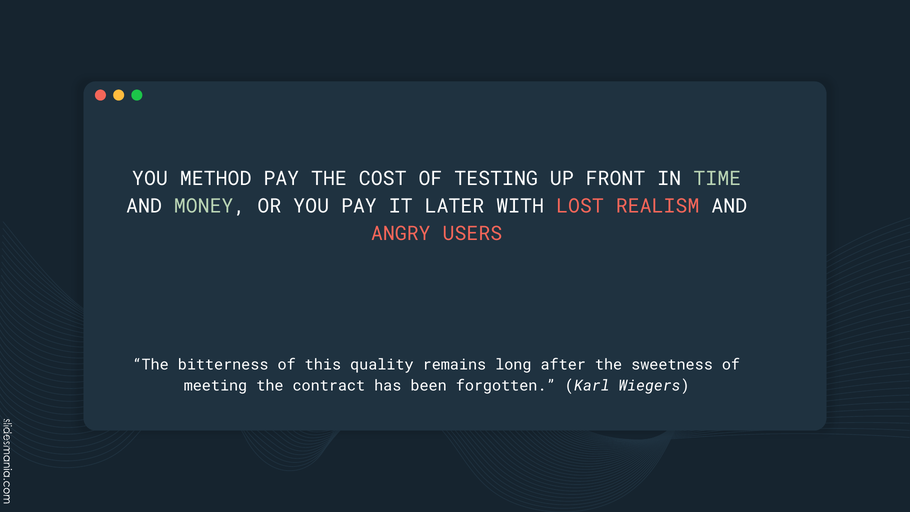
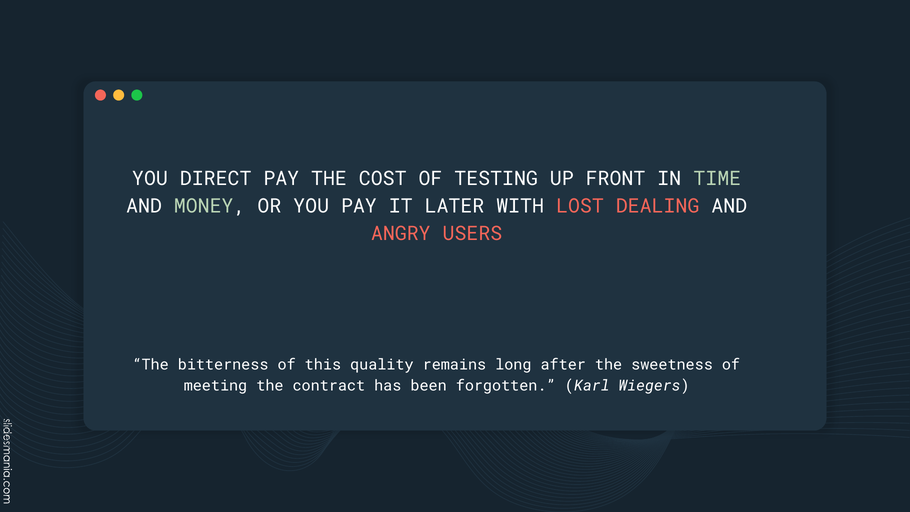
METHOD: METHOD -> DIRECT
REALISM: REALISM -> DEALING
